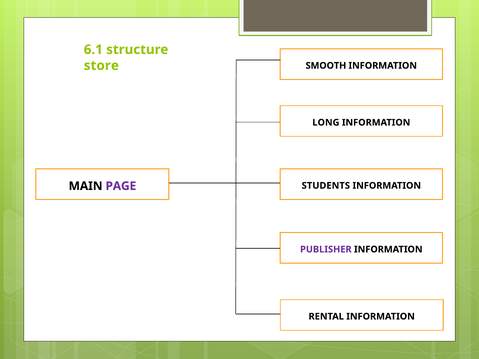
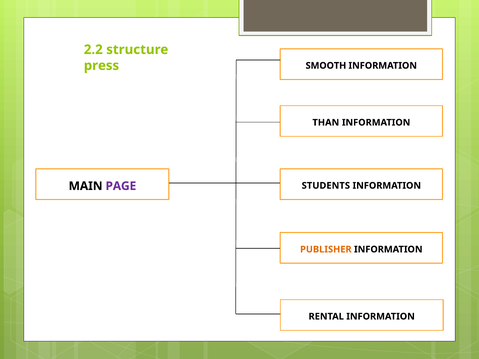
6.1: 6.1 -> 2.2
store: store -> press
LONG: LONG -> THAN
PUBLISHER colour: purple -> orange
